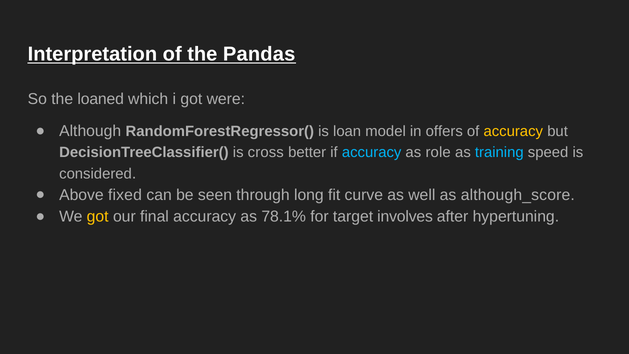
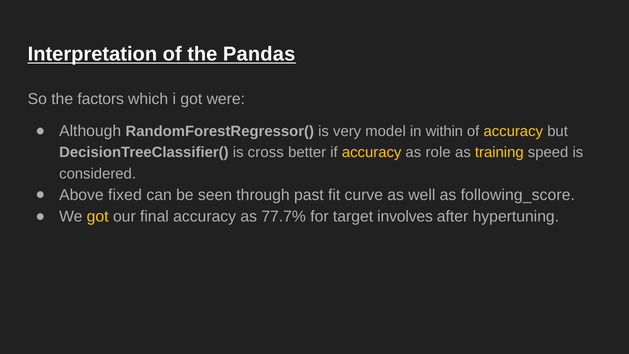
loaned: loaned -> factors
loan: loan -> very
offers: offers -> within
accuracy at (372, 152) colour: light blue -> yellow
training colour: light blue -> yellow
long: long -> past
although_score: although_score -> following_score
78.1%: 78.1% -> 77.7%
